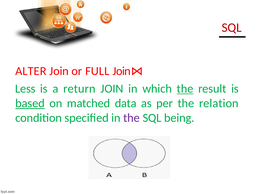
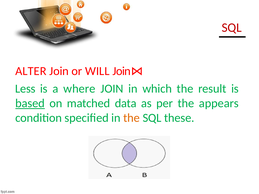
FULL: FULL -> WILL
return: return -> where
the at (185, 89) underline: present -> none
relation: relation -> appears
the at (132, 118) colour: purple -> orange
being: being -> these
